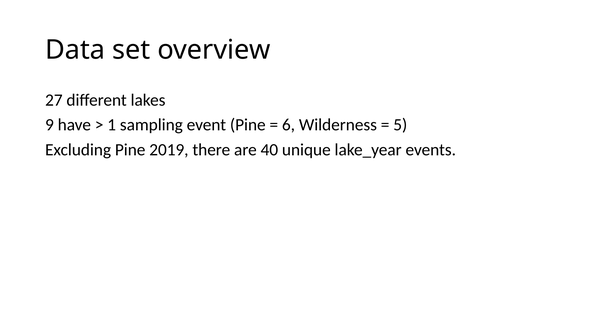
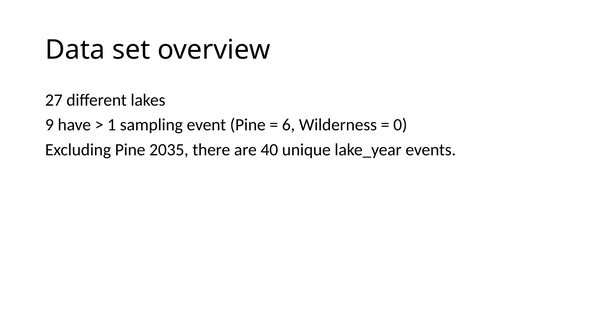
5: 5 -> 0
2019: 2019 -> 2035
